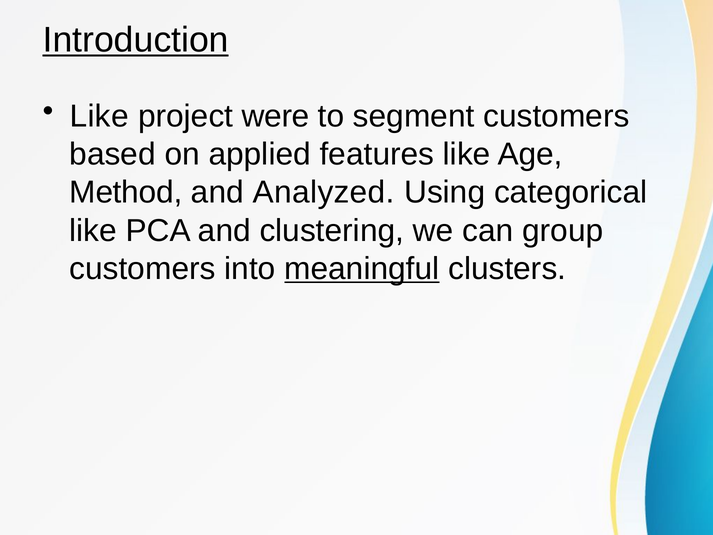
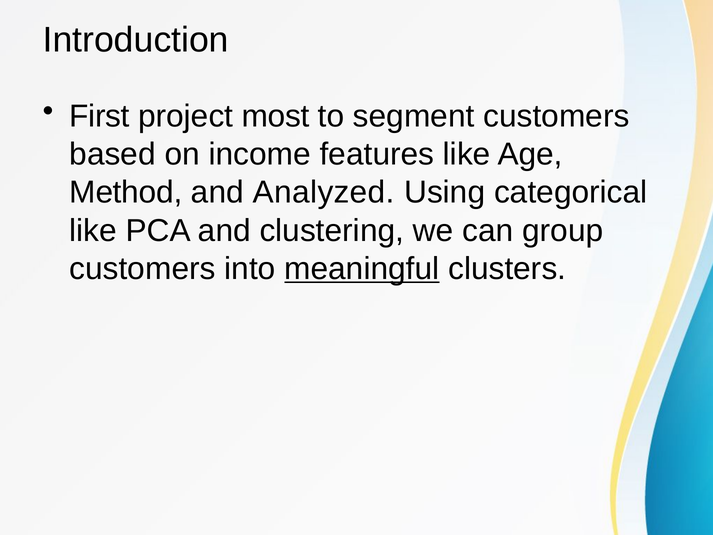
Introduction underline: present -> none
Like at (99, 116): Like -> First
were: were -> most
applied: applied -> income
